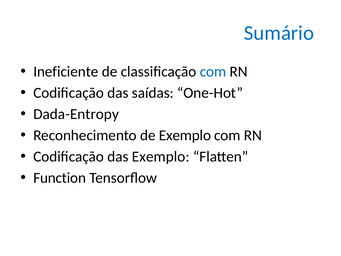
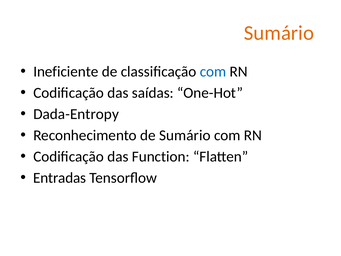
Sumário at (279, 33) colour: blue -> orange
de Exemplo: Exemplo -> Sumário
das Exemplo: Exemplo -> Function
Function: Function -> Entradas
